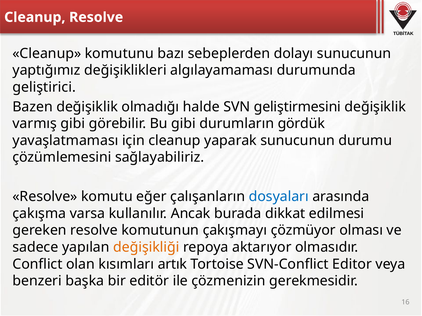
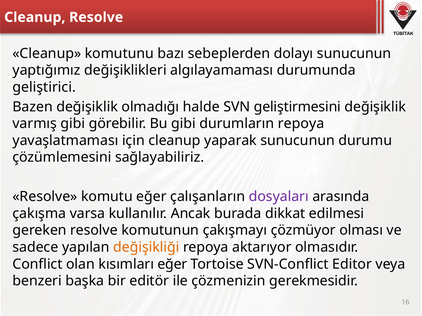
durumların gördük: gördük -> repoya
dosyaları colour: blue -> purple
kısımları artık: artık -> eğer
